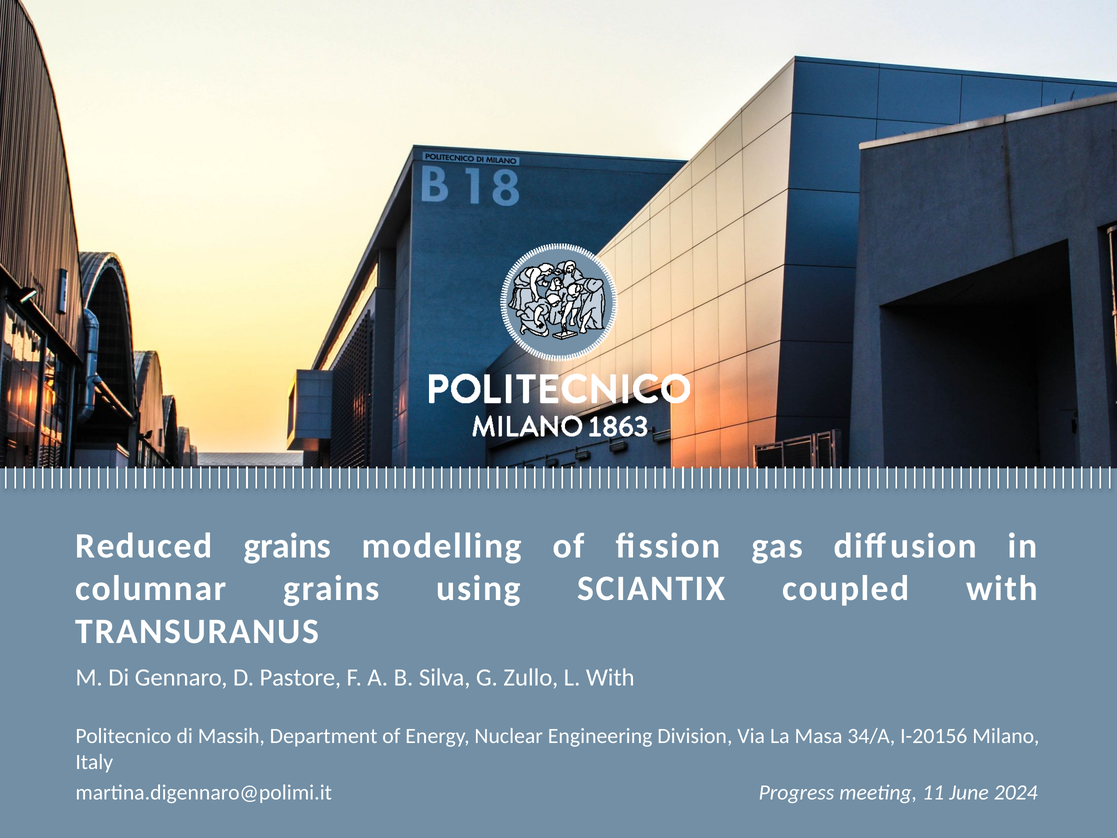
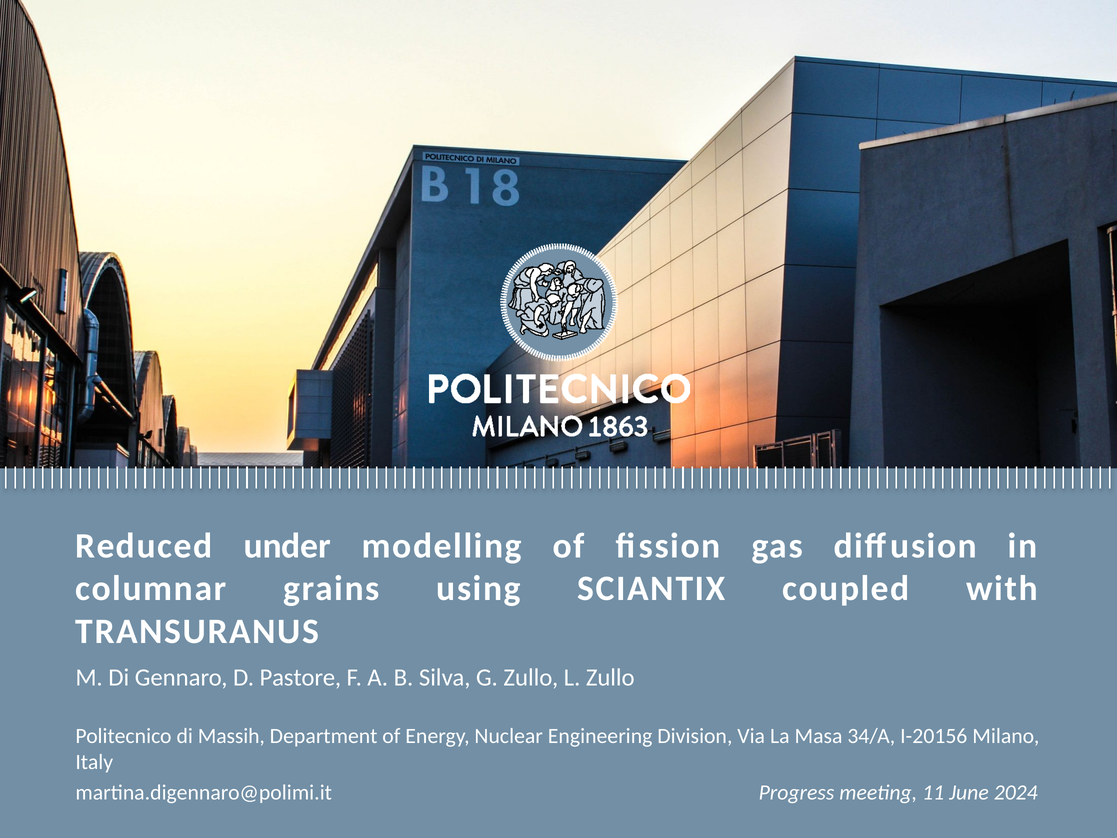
Reduced grains: grains -> under
L With: With -> Zullo
